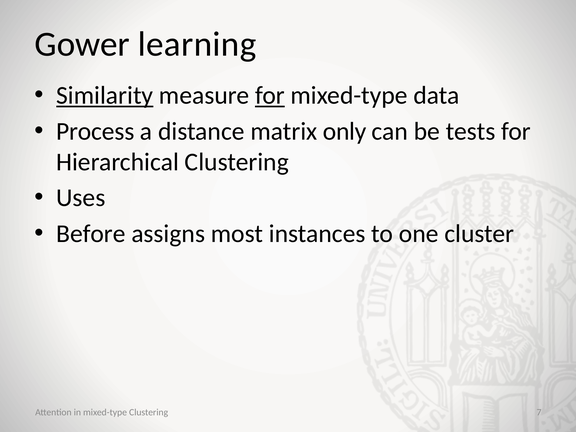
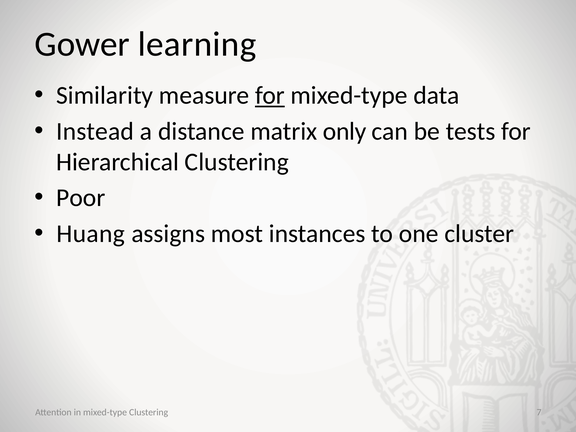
Similarity underline: present -> none
Process: Process -> Instead
Uses: Uses -> Poor
Before: Before -> Huang
